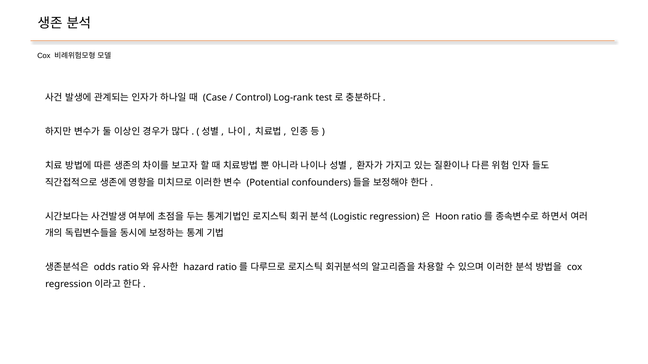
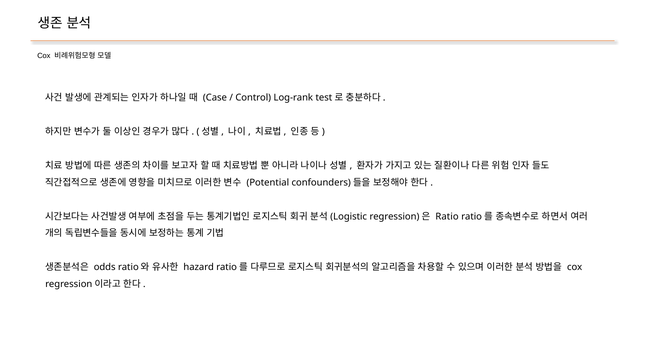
Hoon: Hoon -> Ratio
